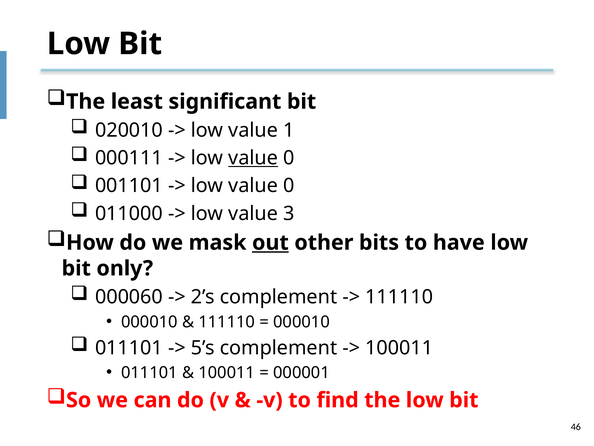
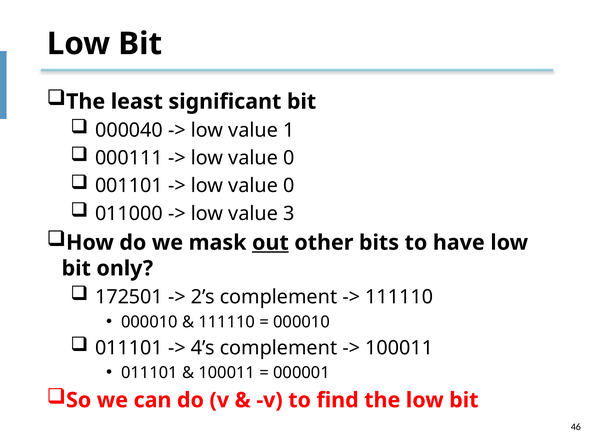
020010: 020010 -> 000040
value at (253, 158) underline: present -> none
000060: 000060 -> 172501
5’s: 5’s -> 4’s
